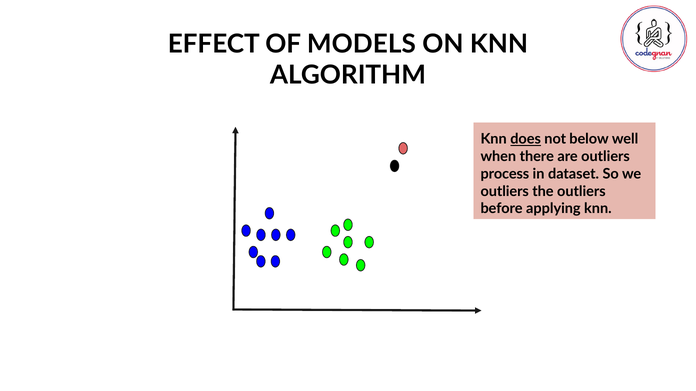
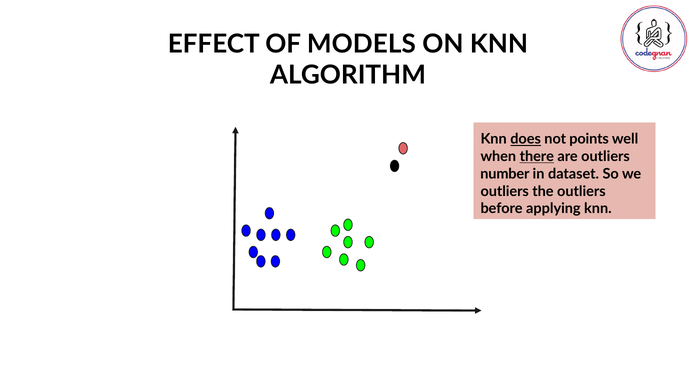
below: below -> points
there underline: none -> present
process: process -> number
